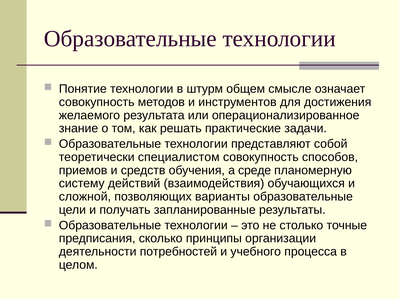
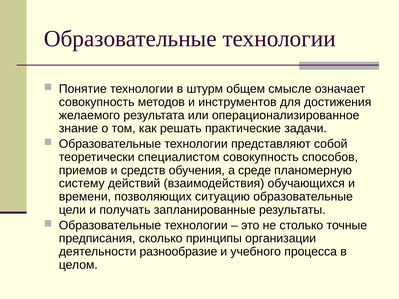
сложной: сложной -> времени
варианты: варианты -> ситуацию
потребностей: потребностей -> разнообразие
